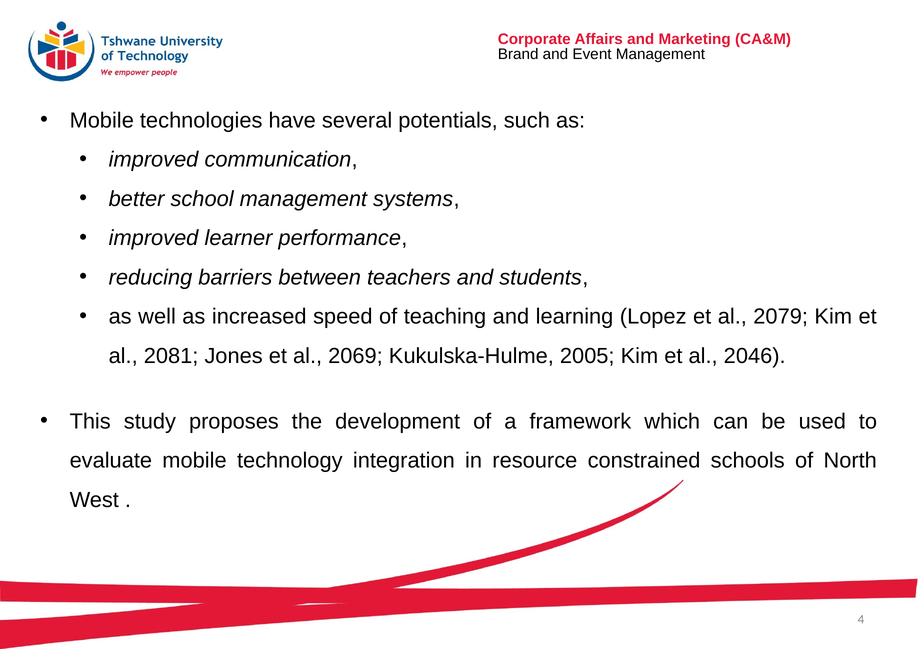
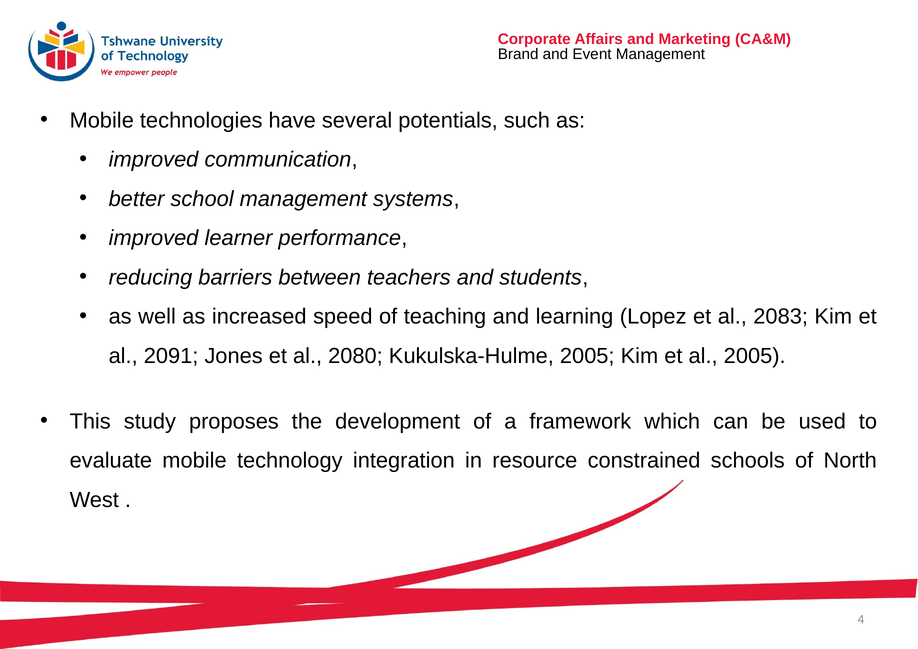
2079: 2079 -> 2083
2081: 2081 -> 2091
2069: 2069 -> 2080
al 2046: 2046 -> 2005
